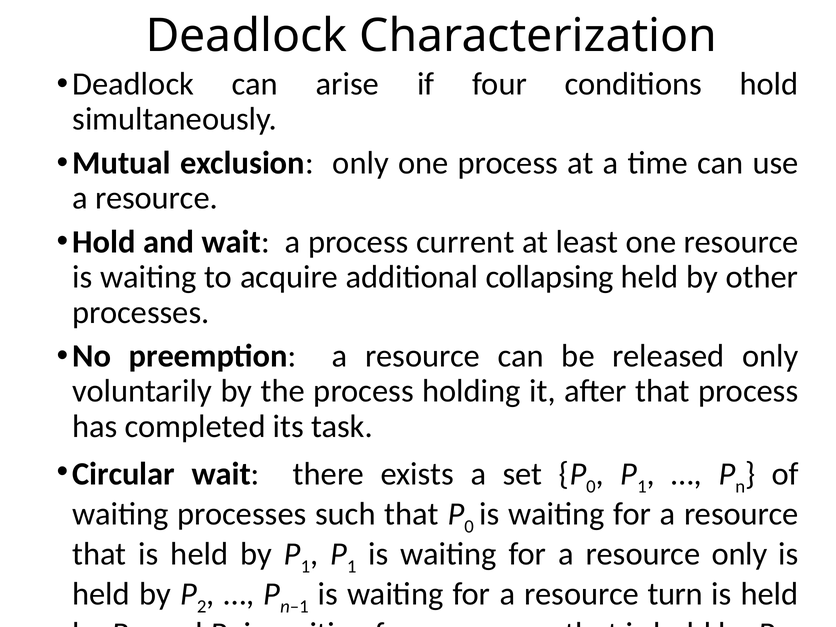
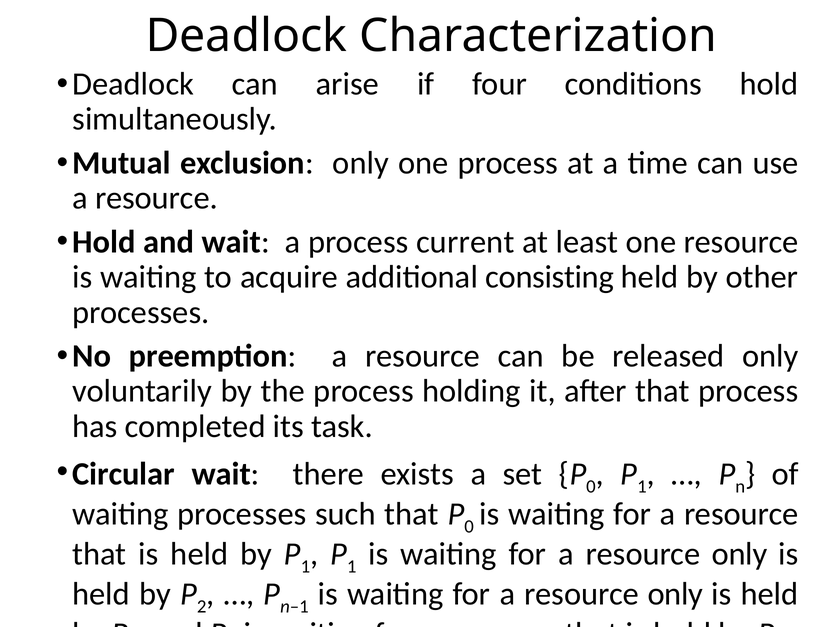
collapsing: collapsing -> consisting
turn at (675, 594): turn -> only
